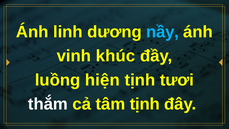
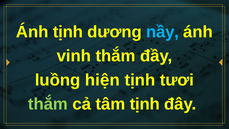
Ánh linh: linh -> tịnh
vinh khúc: khúc -> thắm
thắm at (48, 104) colour: white -> light green
